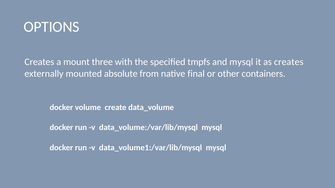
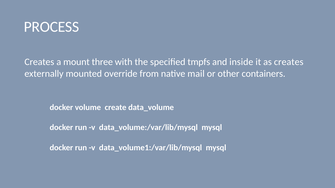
OPTIONS: OPTIONS -> PROCESS
and mysql: mysql -> inside
absolute: absolute -> override
final: final -> mail
